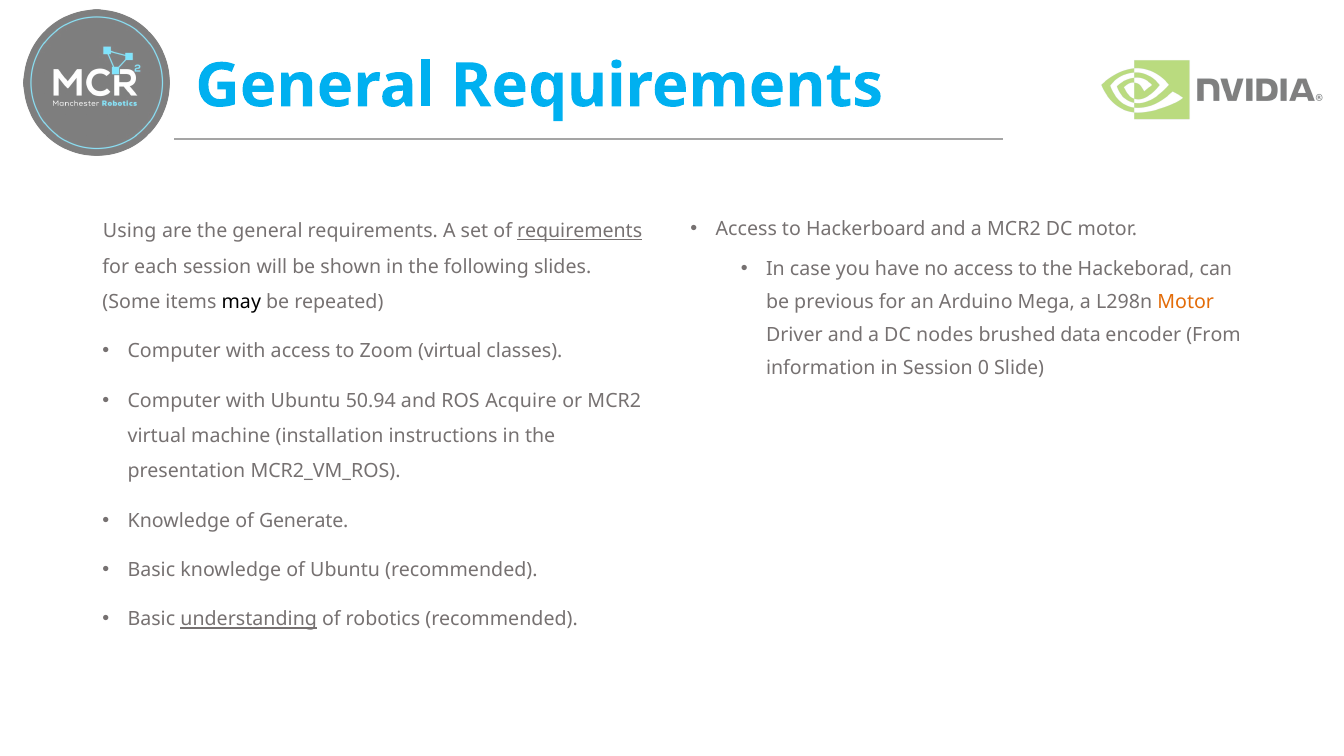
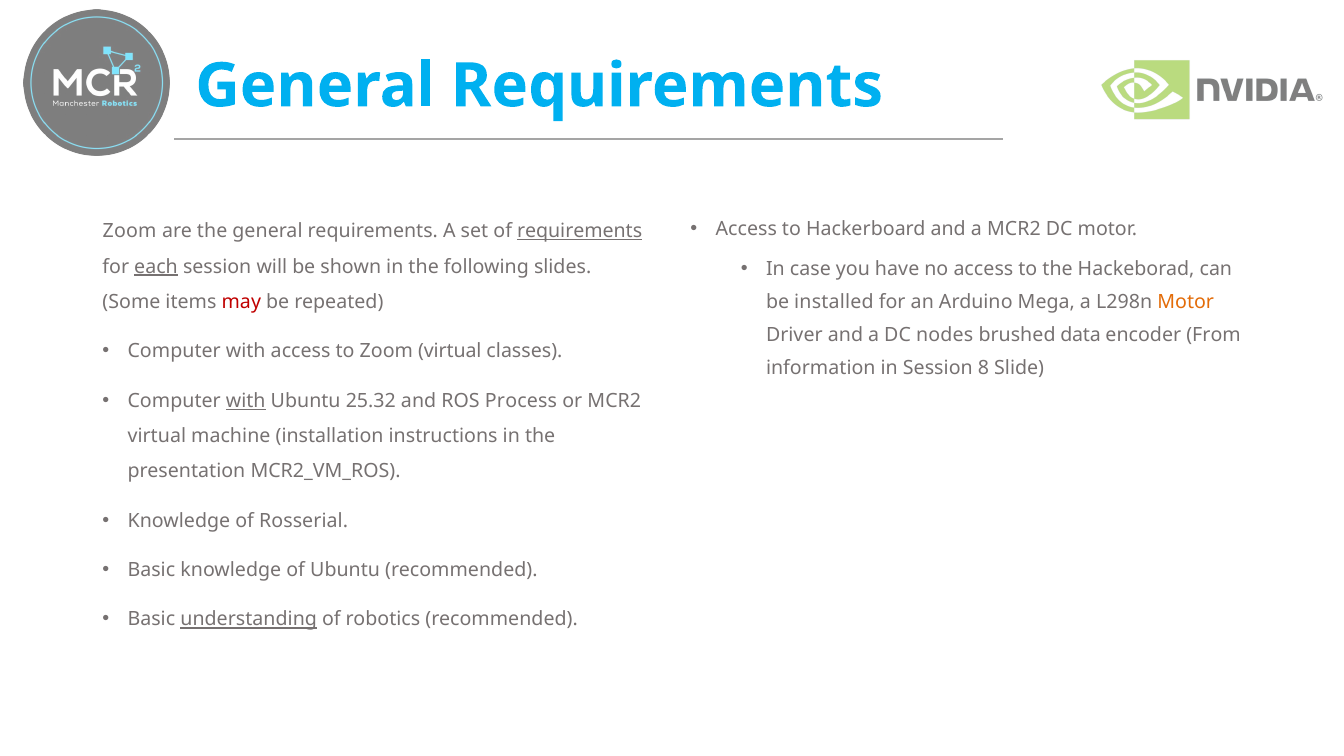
Using at (130, 231): Using -> Zoom
each underline: none -> present
previous: previous -> installed
may colour: black -> red
0: 0 -> 8
with at (246, 401) underline: none -> present
50.94: 50.94 -> 25.32
Acquire: Acquire -> Process
Generate: Generate -> Rosserial
